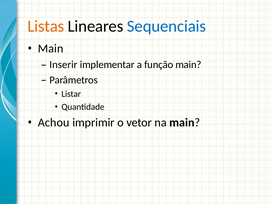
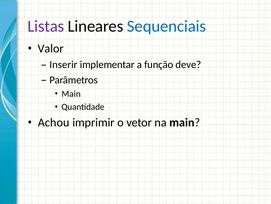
Listas colour: orange -> purple
Main at (51, 48): Main -> Valor
função main: main -> deve
Listar at (71, 94): Listar -> Main
